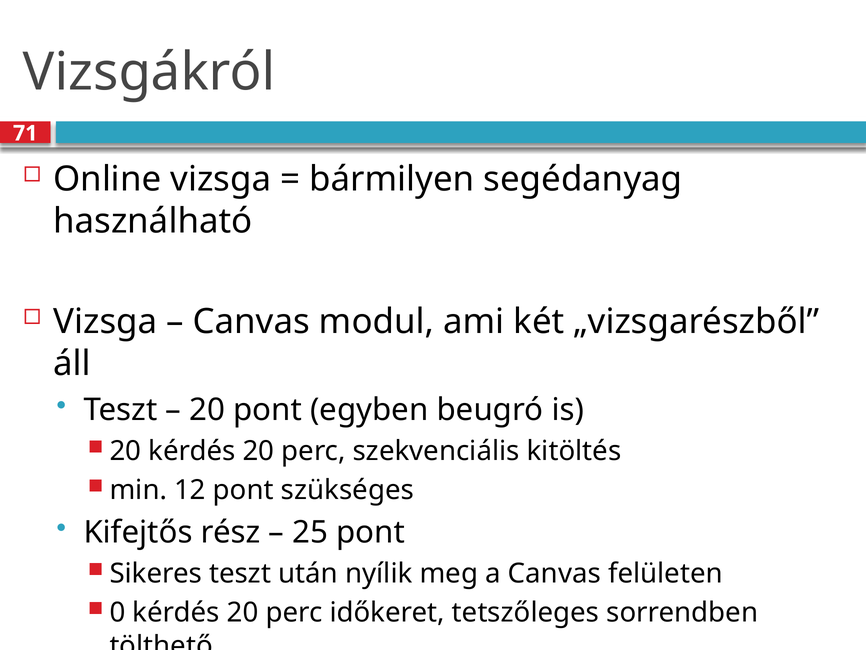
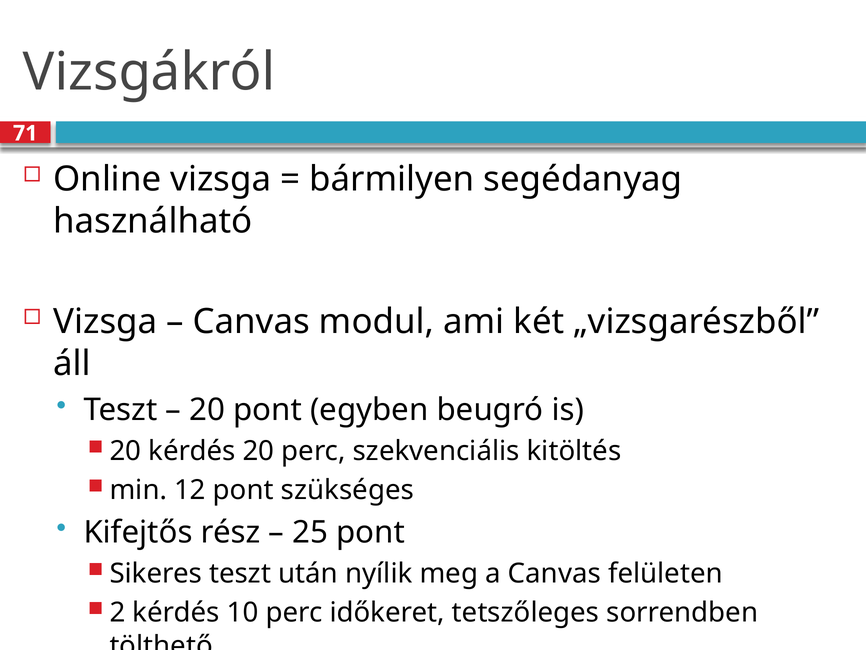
0: 0 -> 2
20 at (243, 612): 20 -> 10
